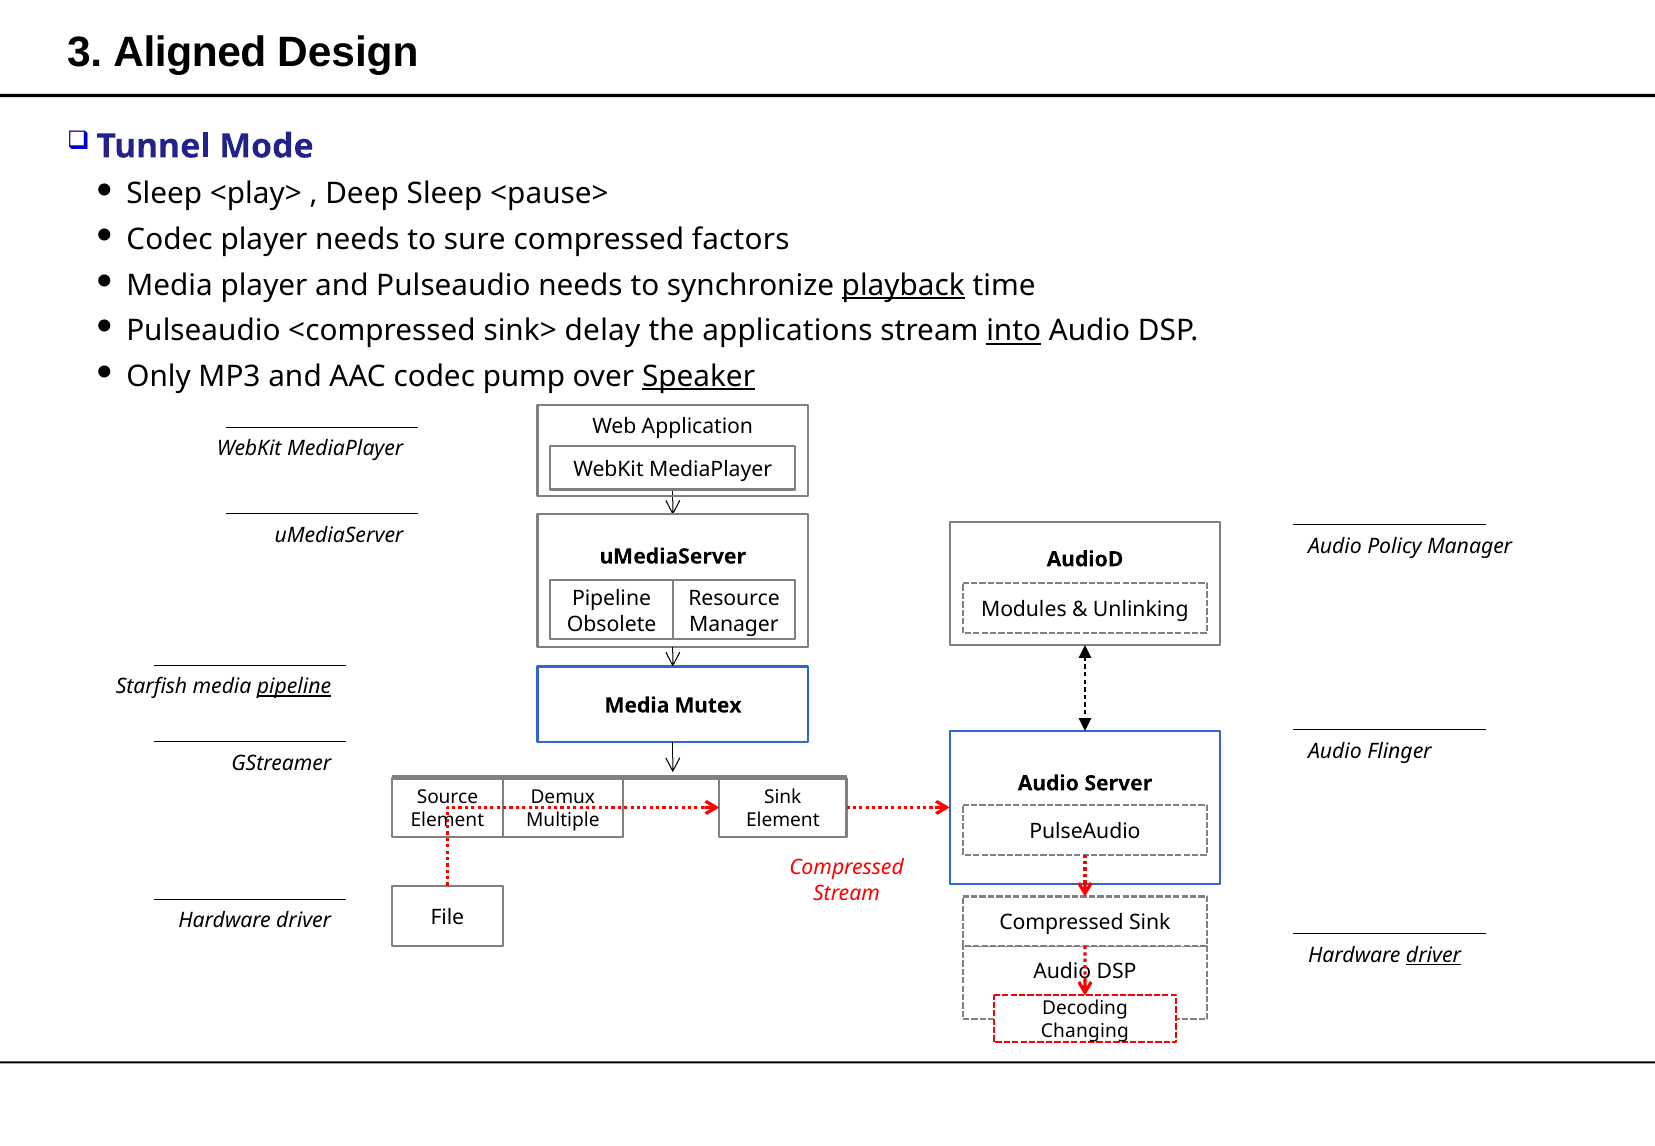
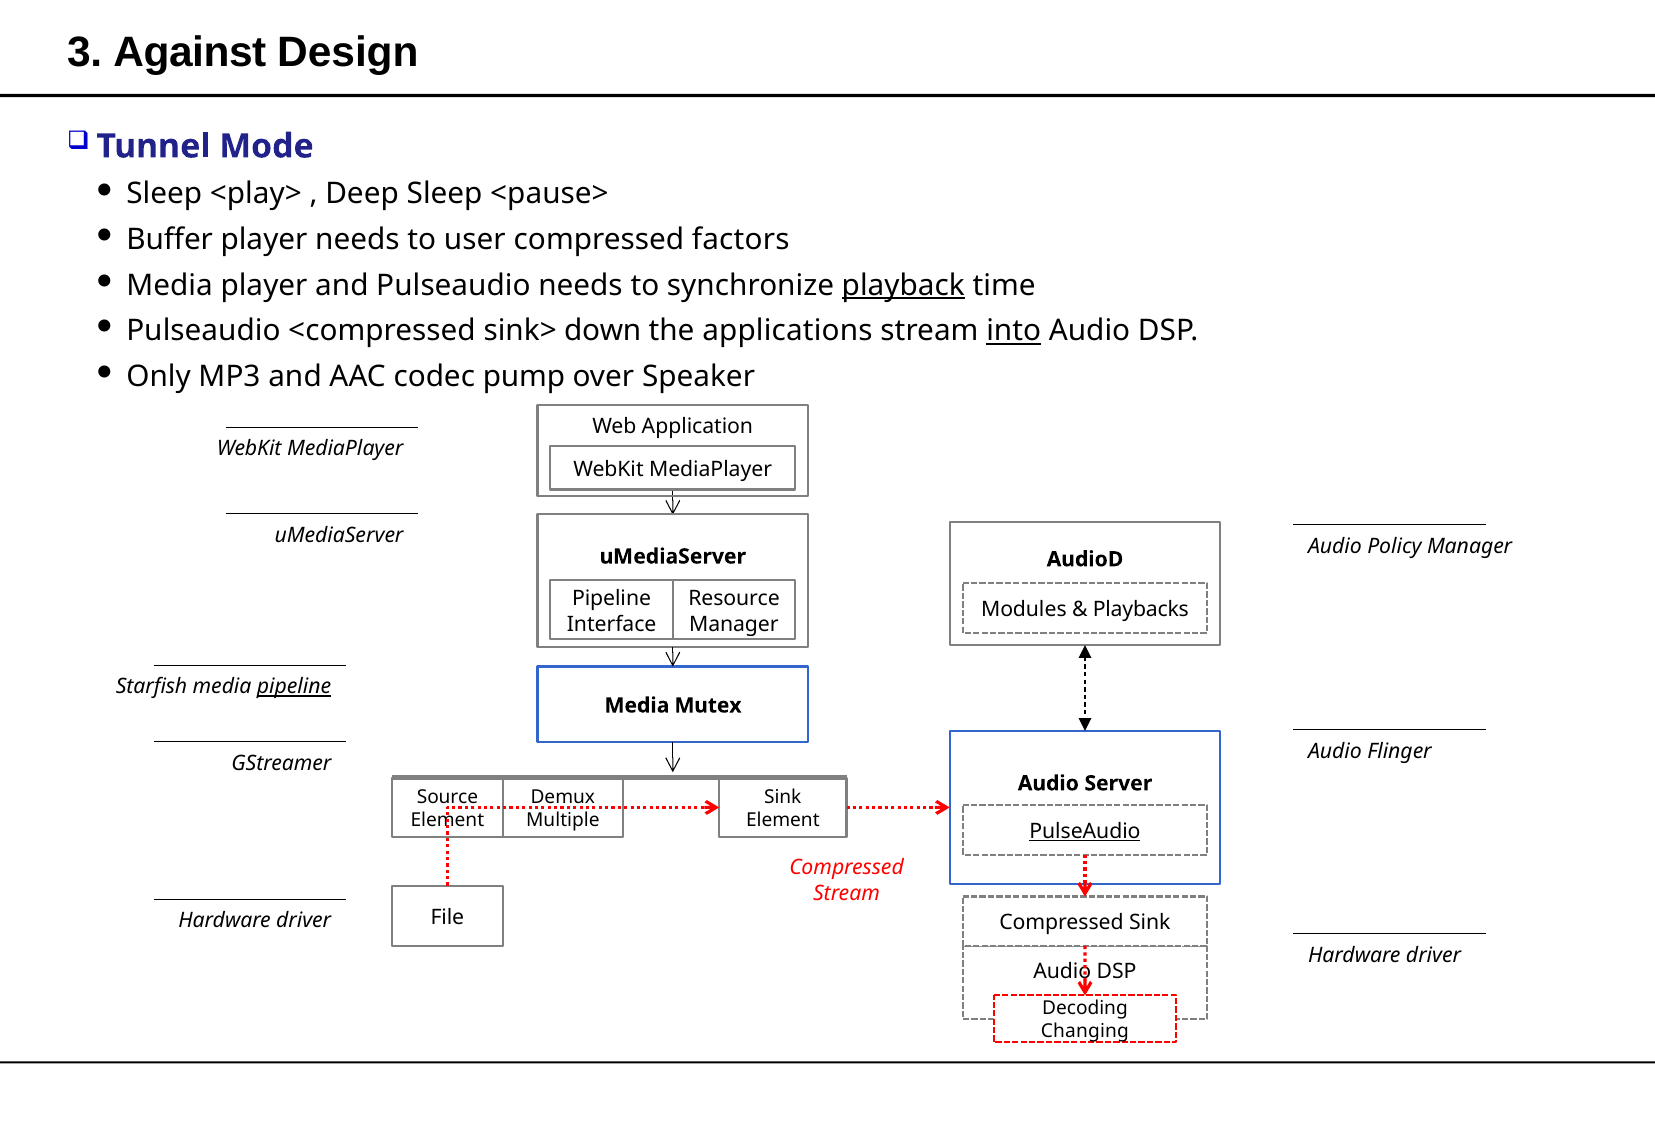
Aligned: Aligned -> Against
Codec at (170, 240): Codec -> Buffer
sure: sure -> user
delay: delay -> down
Speaker underline: present -> none
Unlinking: Unlinking -> Playbacks
Obsolete: Obsolete -> Interface
PulseAudio at (1085, 831) underline: none -> present
driver at (1434, 955) underline: present -> none
